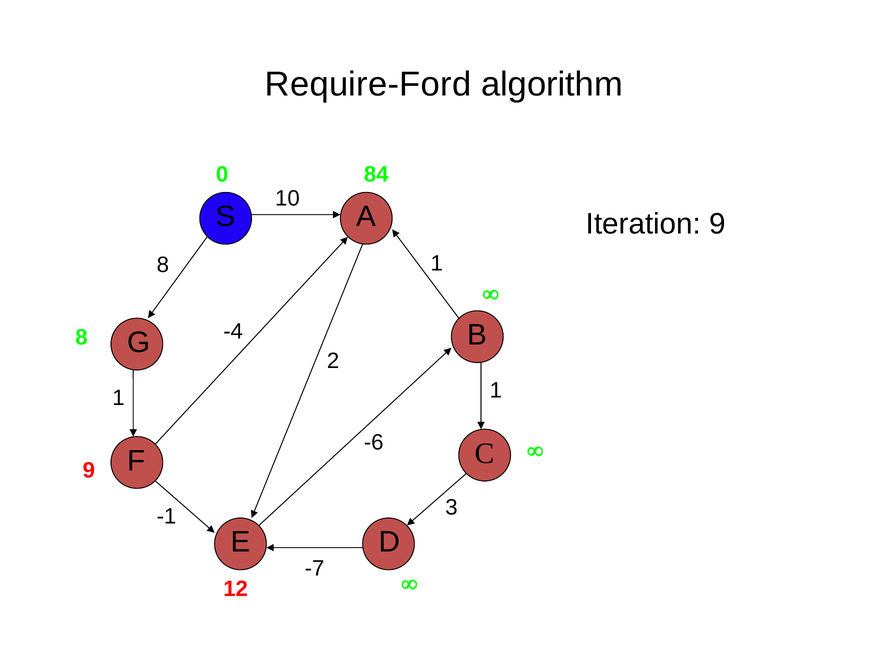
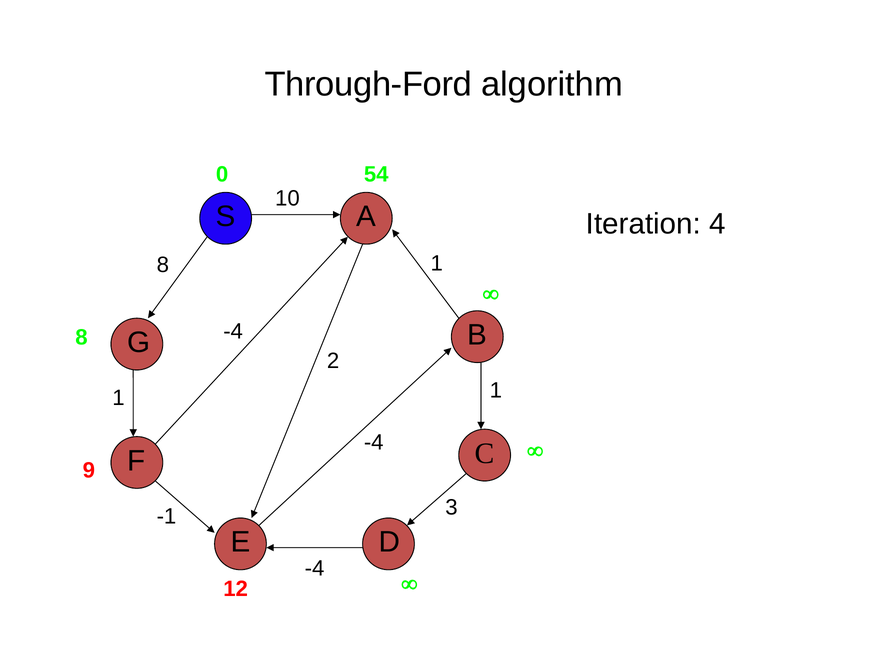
Require-Ford: Require-Ford -> Through-Ford
84: 84 -> 54
Iteration 9: 9 -> 4
-6 at (374, 442): -6 -> -4
-7 at (315, 568): -7 -> -4
